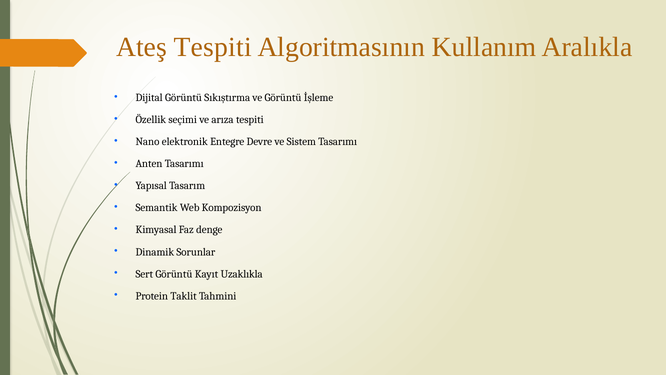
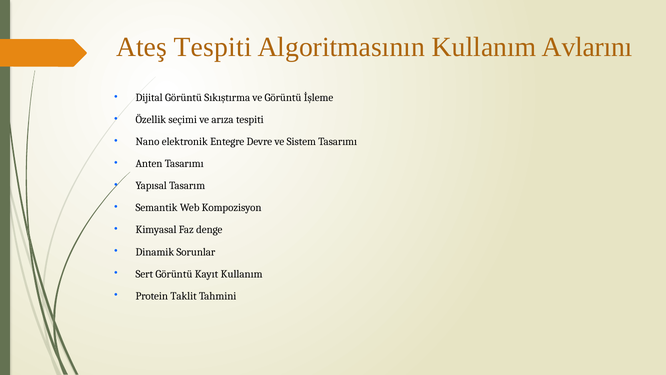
Aralıkla: Aralıkla -> Avlarını
Kayıt Uzaklıkla: Uzaklıkla -> Kullanım
